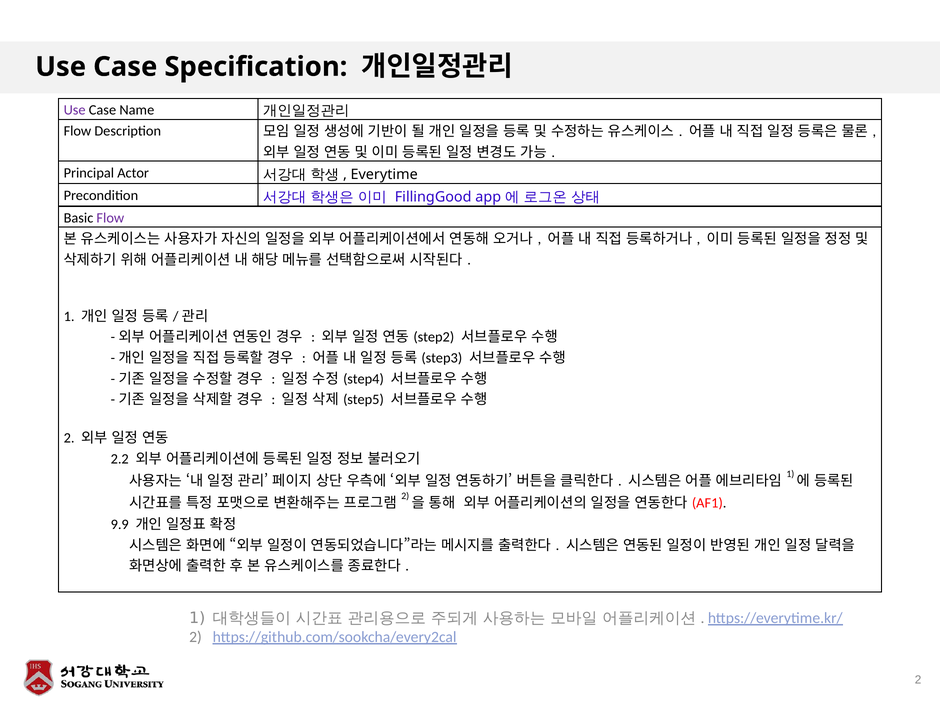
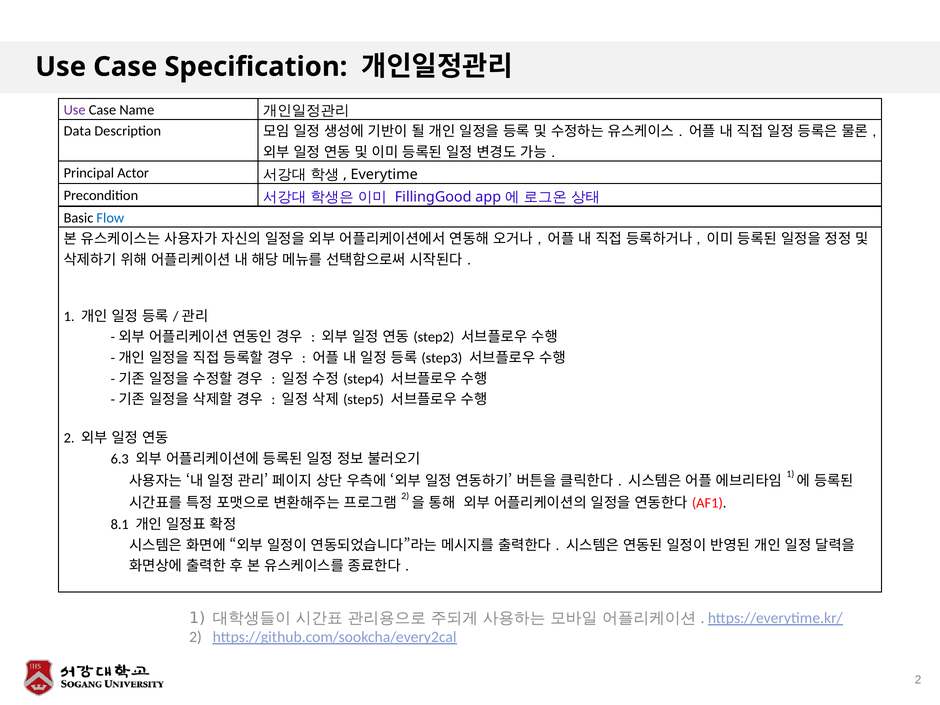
Flow at (77, 131): Flow -> Data
Flow at (110, 218) colour: purple -> blue
2.2: 2.2 -> 6.3
9.9: 9.9 -> 8.1
